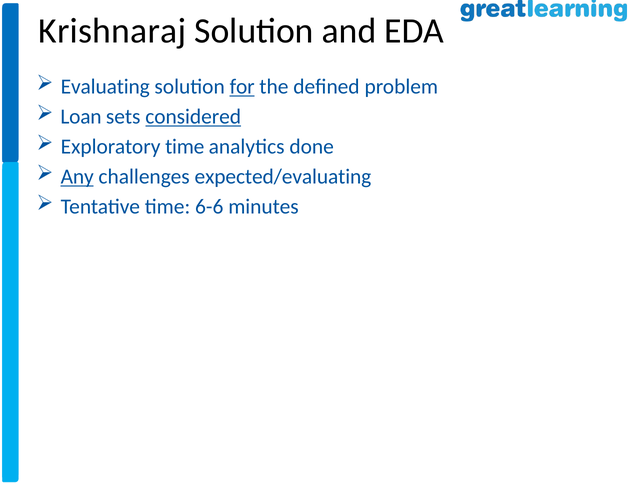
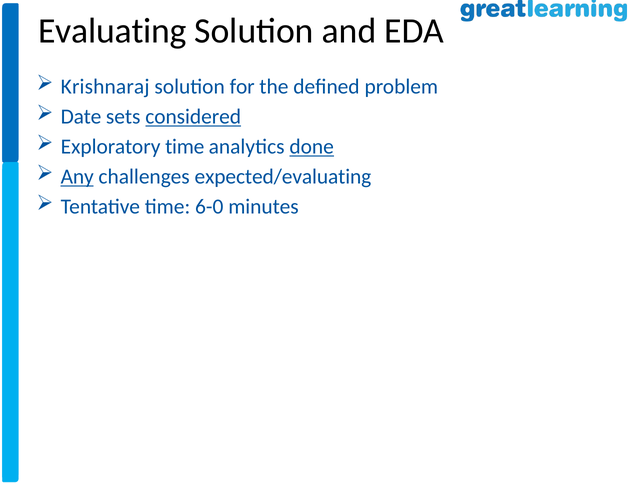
Krishnaraj: Krishnaraj -> Evaluating
Evaluating: Evaluating -> Krishnaraj
for underline: present -> none
Loan: Loan -> Date
done underline: none -> present
6-6: 6-6 -> 6-0
